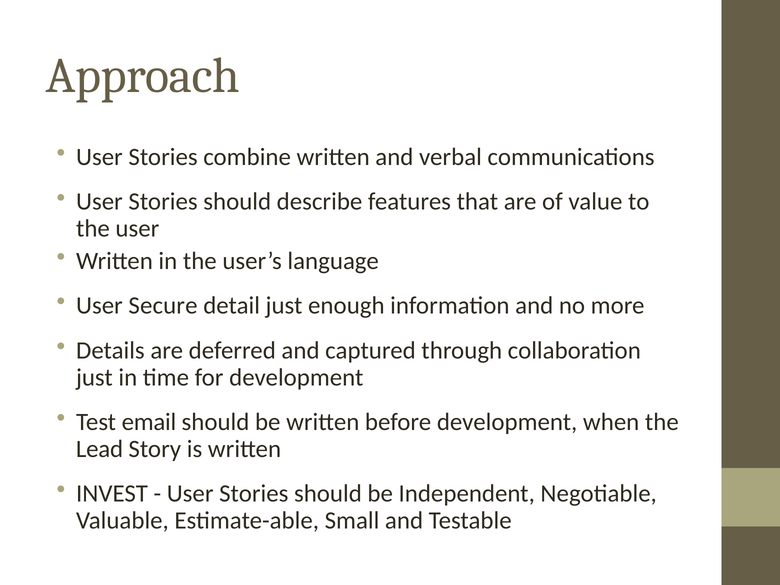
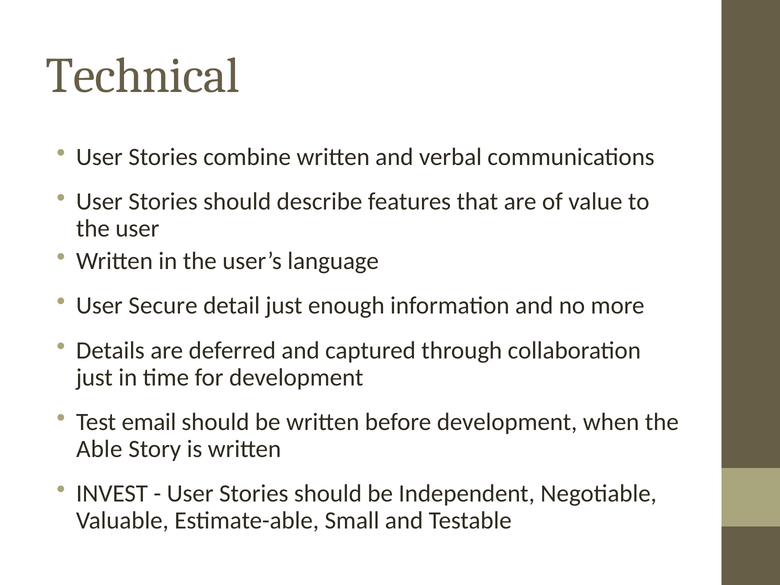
Approach: Approach -> Technical
Lead: Lead -> Able
